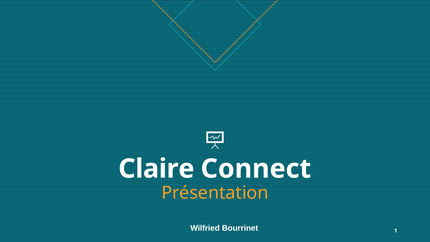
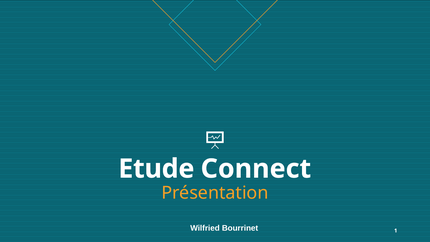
Claire: Claire -> Etude
